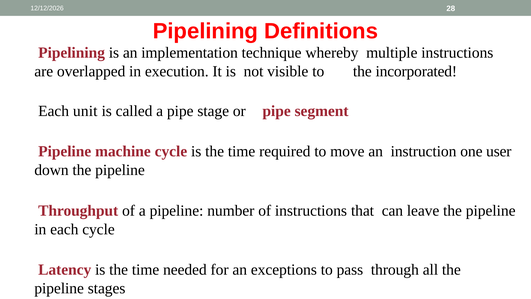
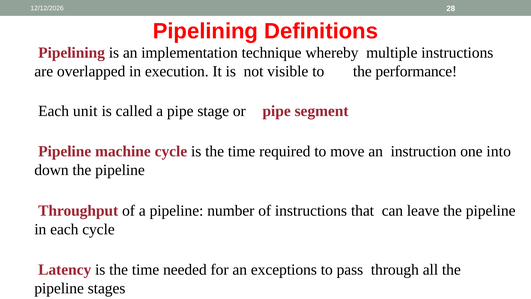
incorporated: incorporated -> performance
user: user -> into
